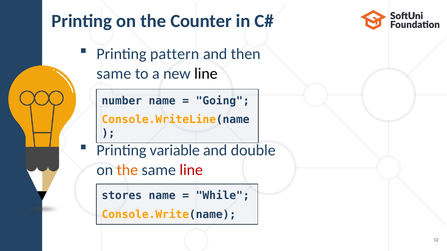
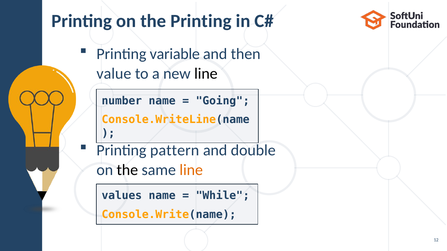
the Counter: Counter -> Printing
pattern: pattern -> variable
same at (114, 74): same -> value
variable: variable -> pattern
the at (127, 170) colour: orange -> black
line at (191, 170) colour: red -> orange
stores: stores -> values
